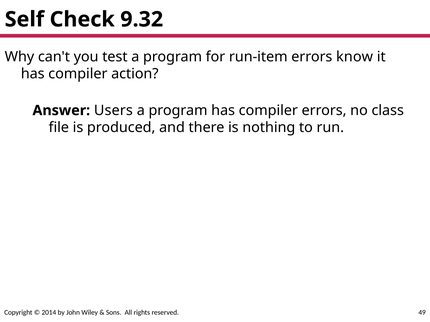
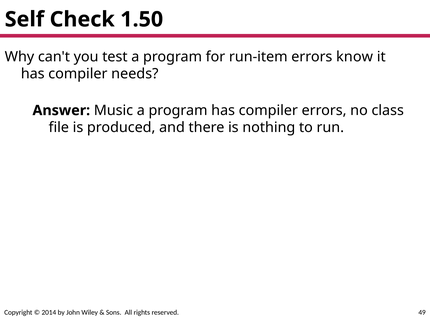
9.32: 9.32 -> 1.50
action: action -> needs
Users: Users -> Music
